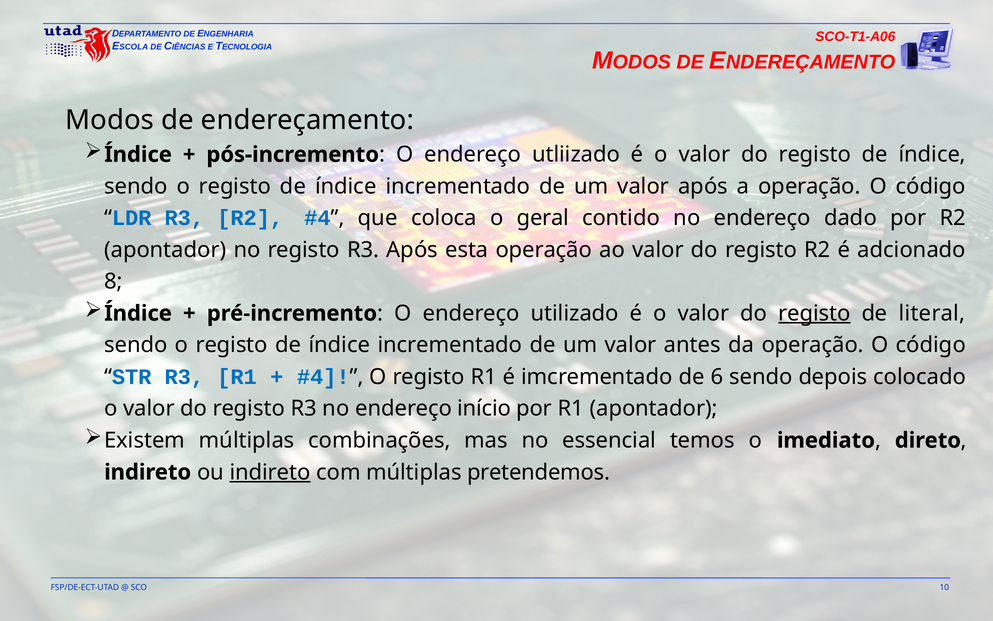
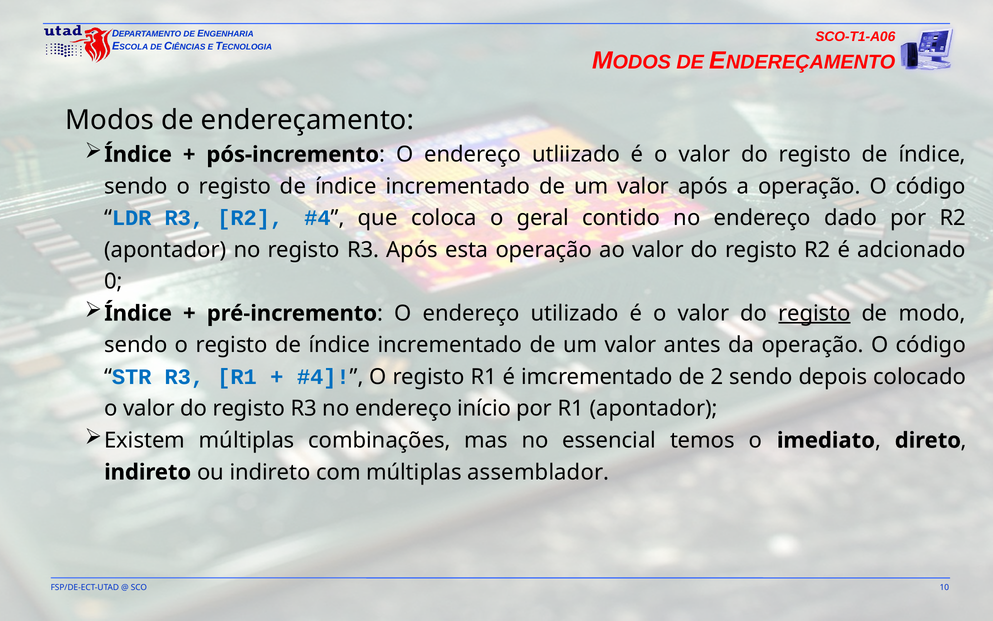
8: 8 -> 0
literal: literal -> modo
6: 6 -> 2
indireto at (270, 472) underline: present -> none
pretendemos: pretendemos -> assemblador
